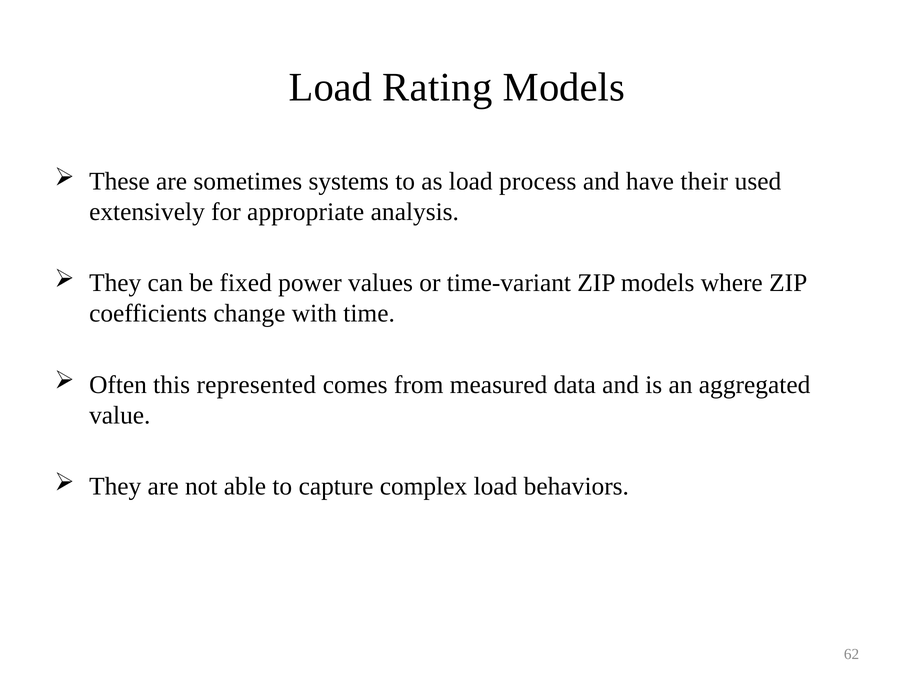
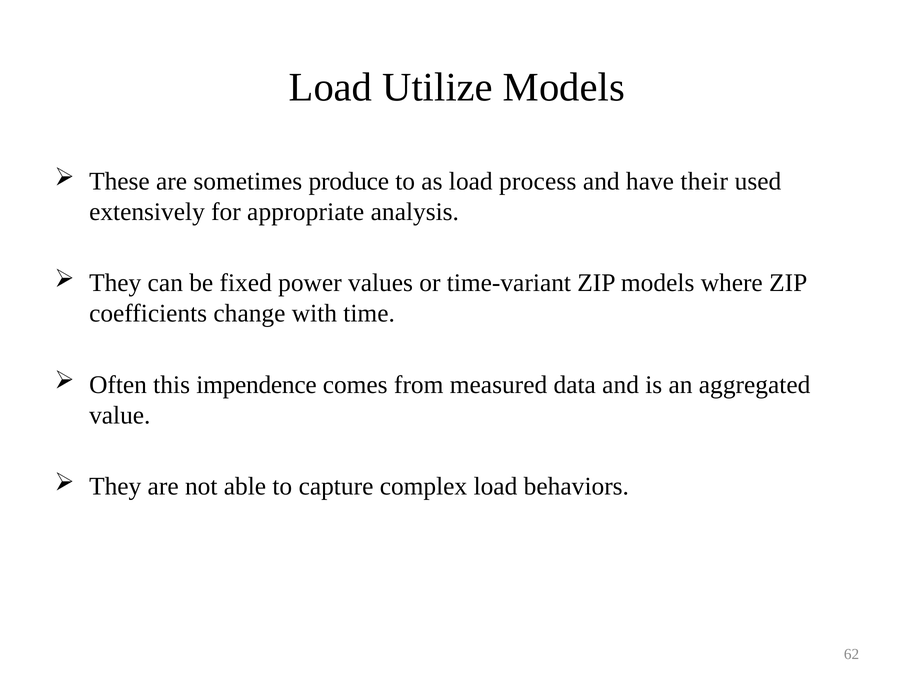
Rating: Rating -> Utilize
systems: systems -> produce
represented: represented -> impendence
